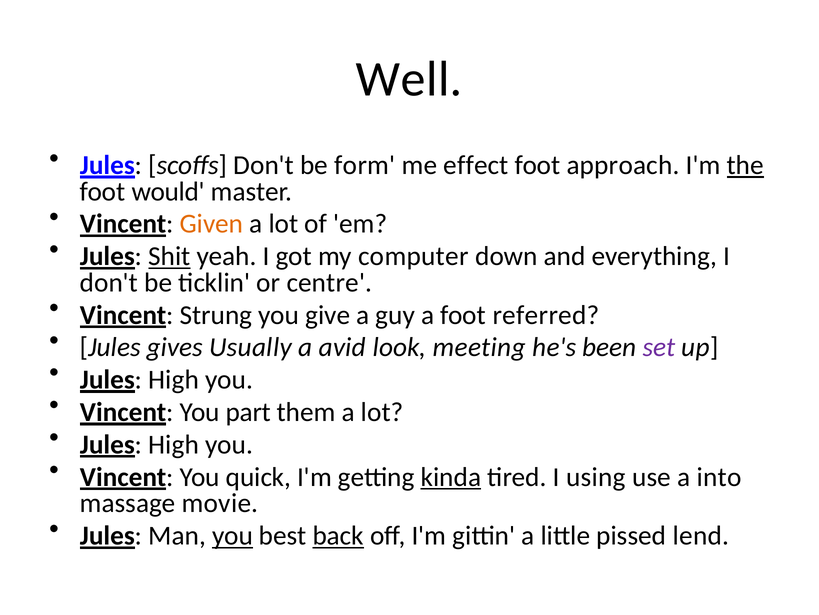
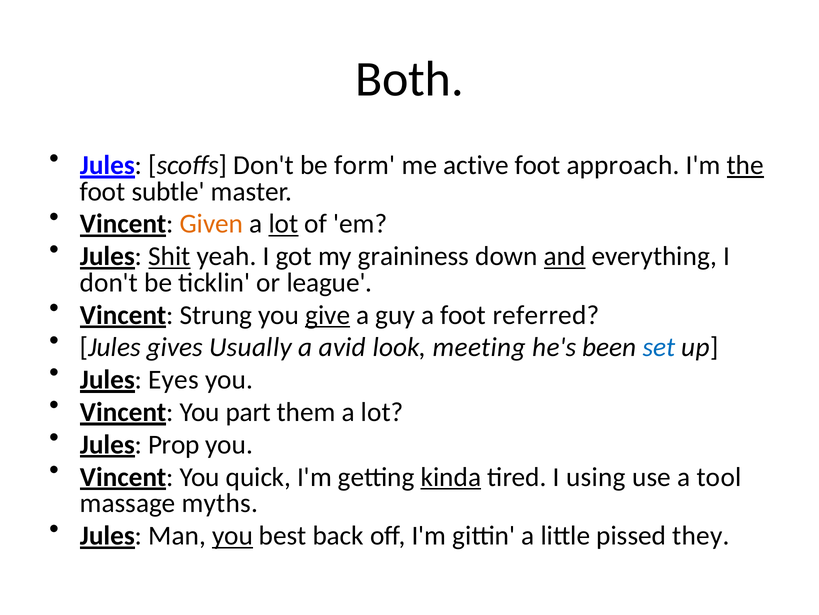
Well: Well -> Both
effect: effect -> active
would: would -> subtle
lot at (284, 224) underline: none -> present
computer: computer -> graininess
and underline: none -> present
centre: centre -> league
give underline: none -> present
set colour: purple -> blue
High at (174, 379): High -> Eyes
High at (174, 444): High -> Prop
into: into -> tool
movie: movie -> myths
back underline: present -> none
lend: lend -> they
